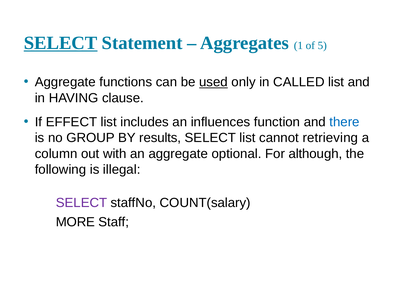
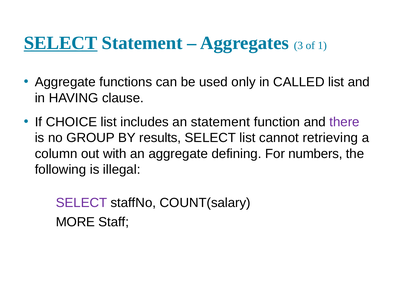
1: 1 -> 3
5: 5 -> 1
used underline: present -> none
EFFECT: EFFECT -> CHOICE
an influences: influences -> statement
there colour: blue -> purple
optional: optional -> defining
although: although -> numbers
